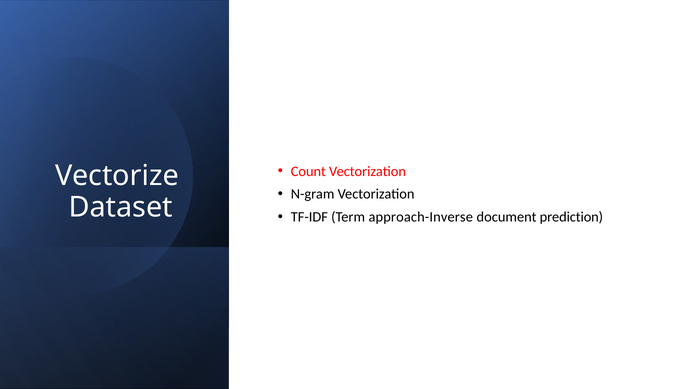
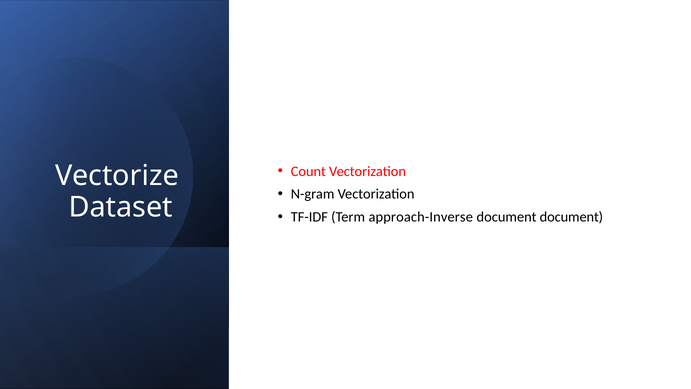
document prediction: prediction -> document
